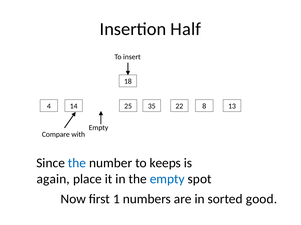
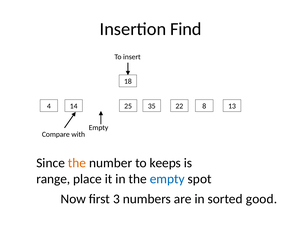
Half: Half -> Find
the at (77, 163) colour: blue -> orange
again: again -> range
1: 1 -> 3
